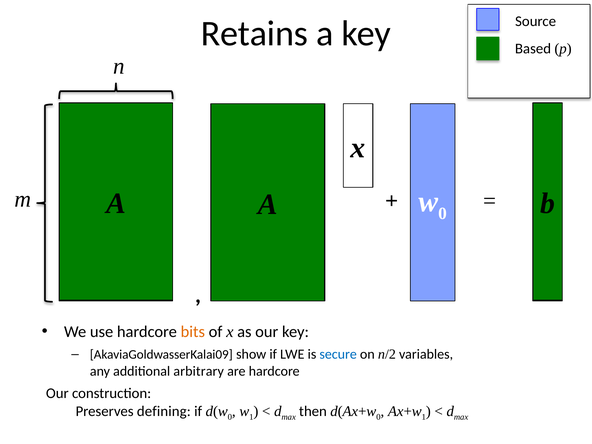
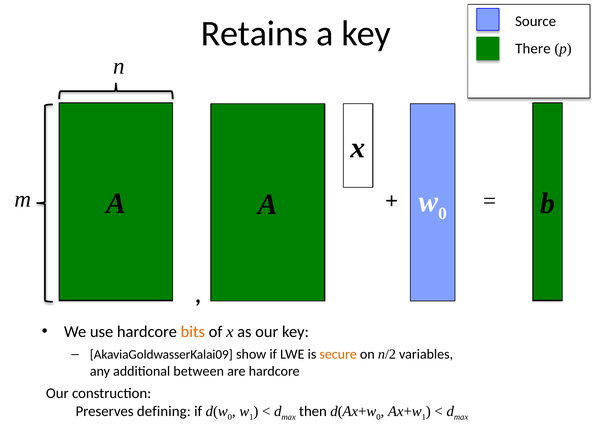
Based: Based -> There
secure colour: blue -> orange
arbitrary: arbitrary -> between
